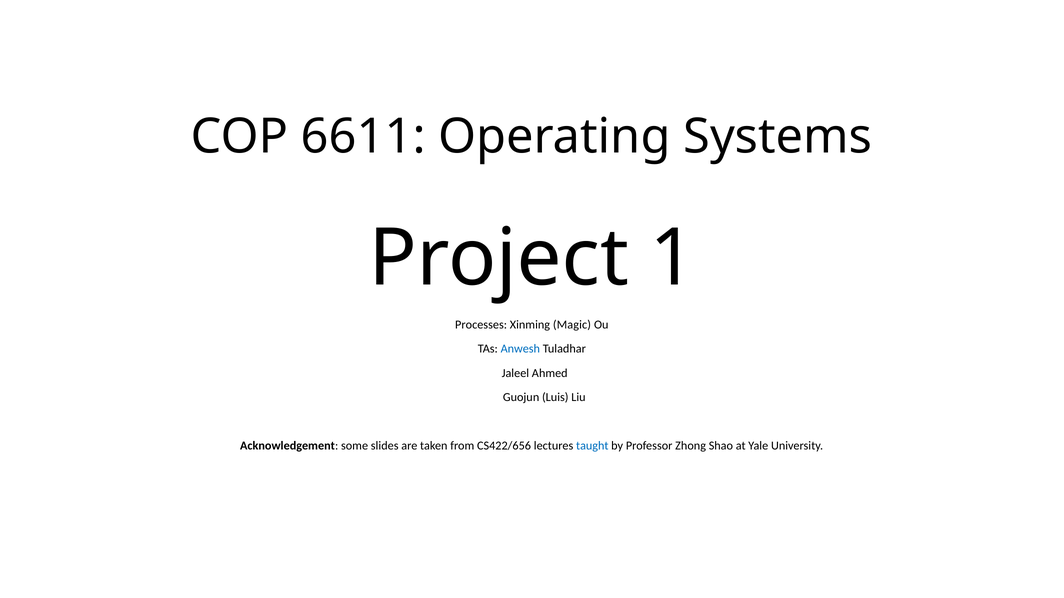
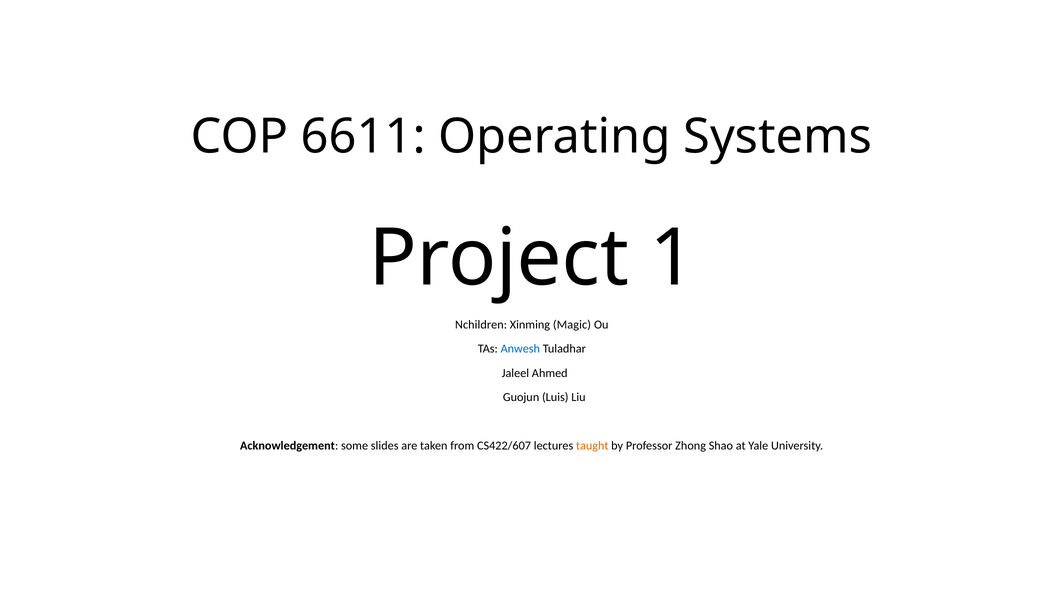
Processes: Processes -> Nchildren
CS422/656: CS422/656 -> CS422/607
taught colour: blue -> orange
